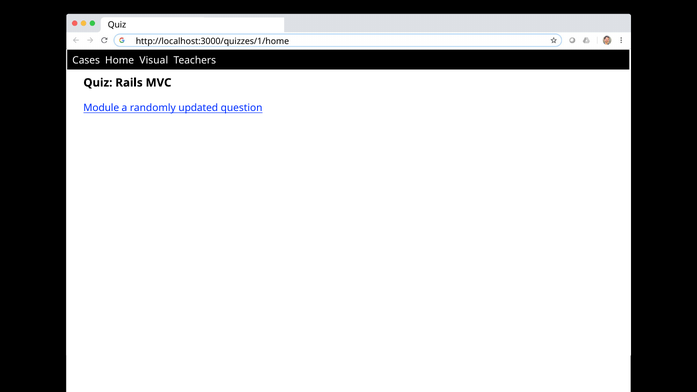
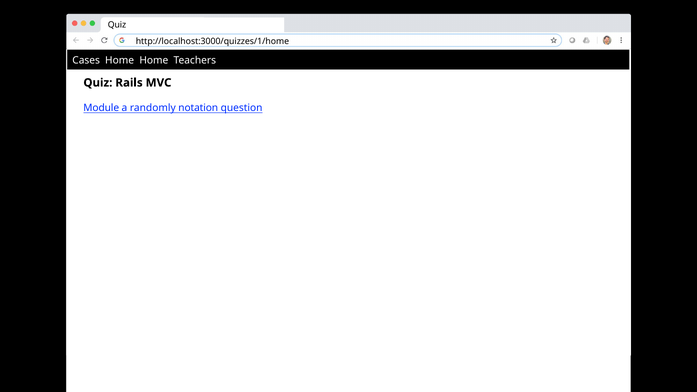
Home Visual: Visual -> Home
updated: updated -> notation
